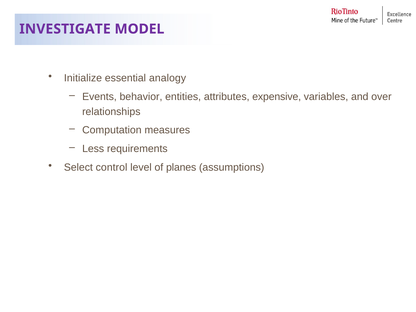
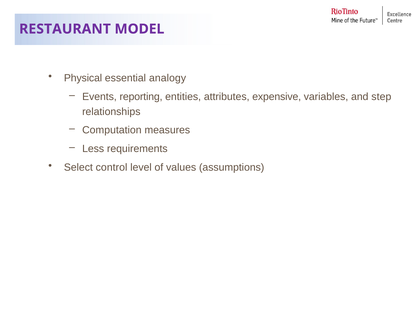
INVESTIGATE: INVESTIGATE -> RESTAURANT
Initialize: Initialize -> Physical
behavior: behavior -> reporting
over: over -> step
planes: planes -> values
